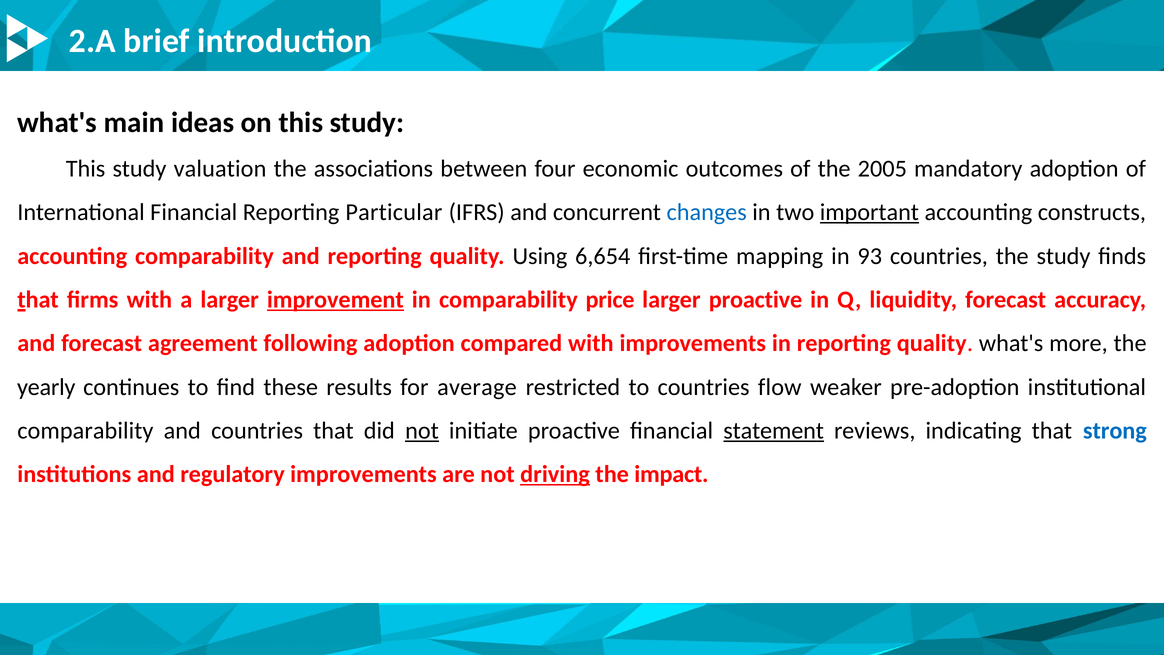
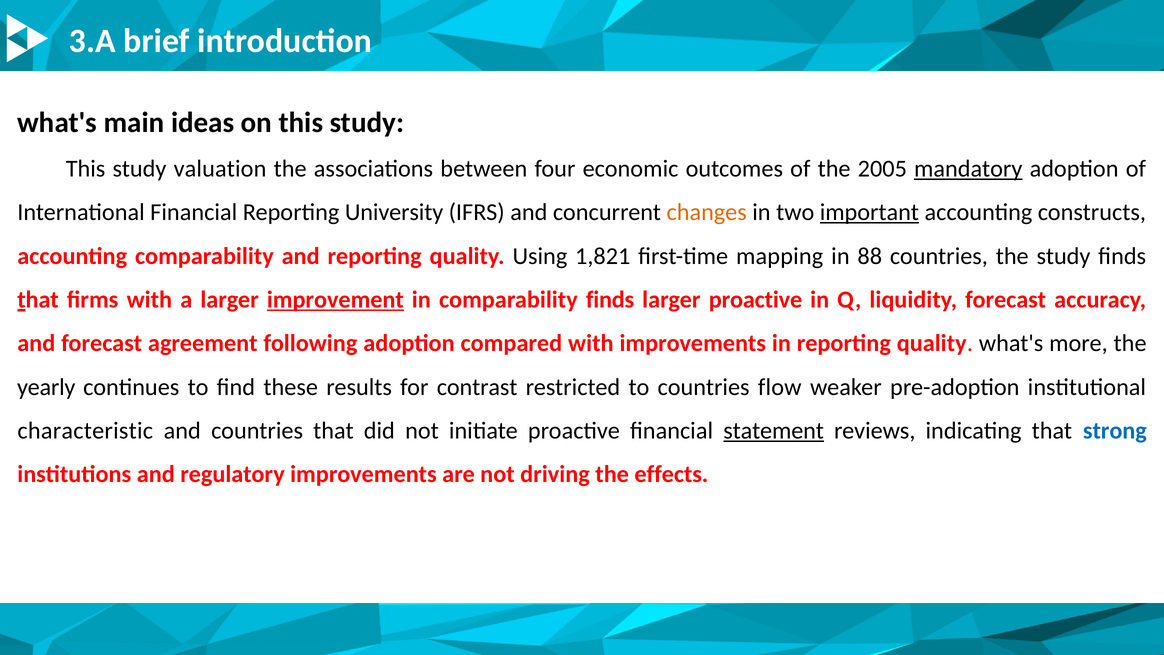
2.A: 2.A -> 3.A
mandatory underline: none -> present
Particular: Particular -> University
changes colour: blue -> orange
6,654: 6,654 -> 1,821
93: 93 -> 88
comparability price: price -> finds
average: average -> contrast
comparability at (85, 431): comparability -> characteristic
not at (422, 431) underline: present -> none
driving underline: present -> none
impact: impact -> effects
